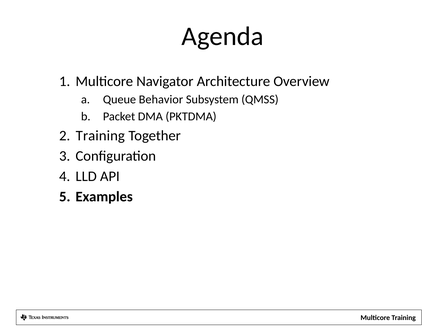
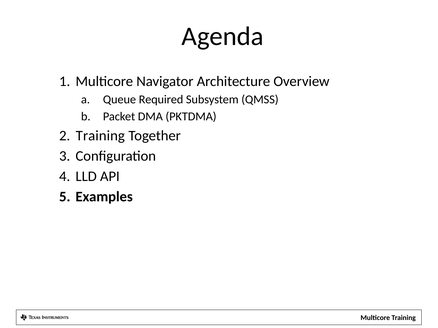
Behavior: Behavior -> Required
